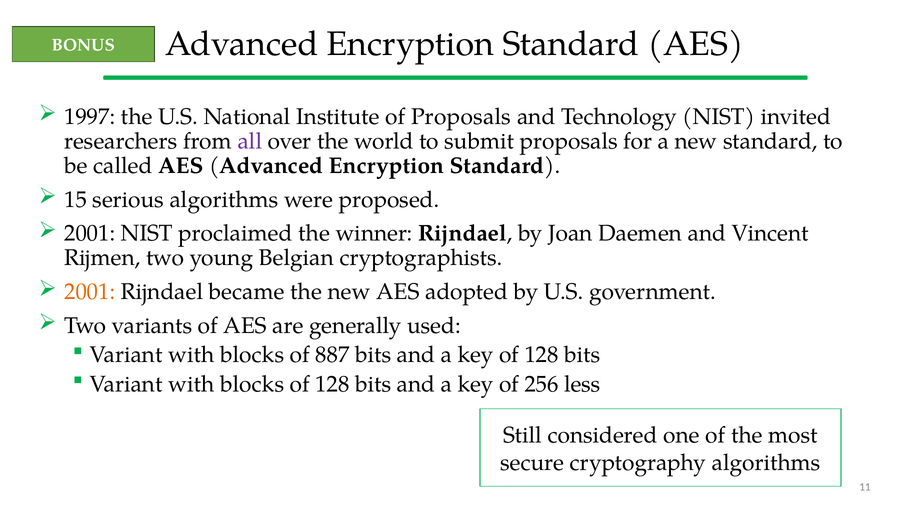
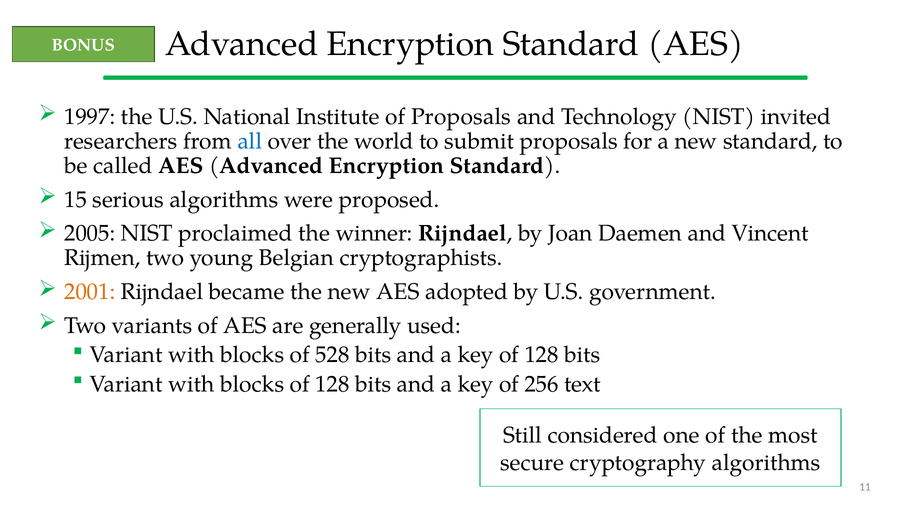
all colour: purple -> blue
2001 at (90, 234): 2001 -> 2005
887: 887 -> 528
less: less -> text
